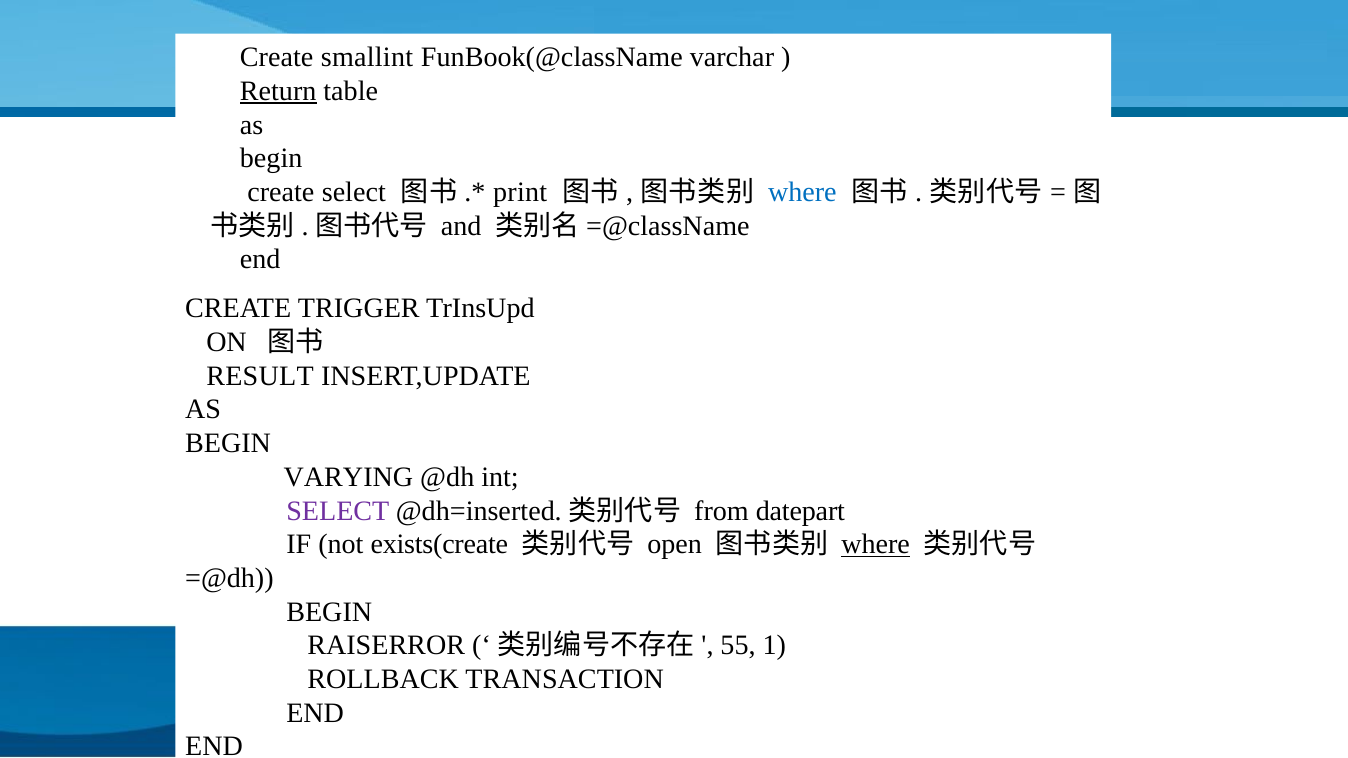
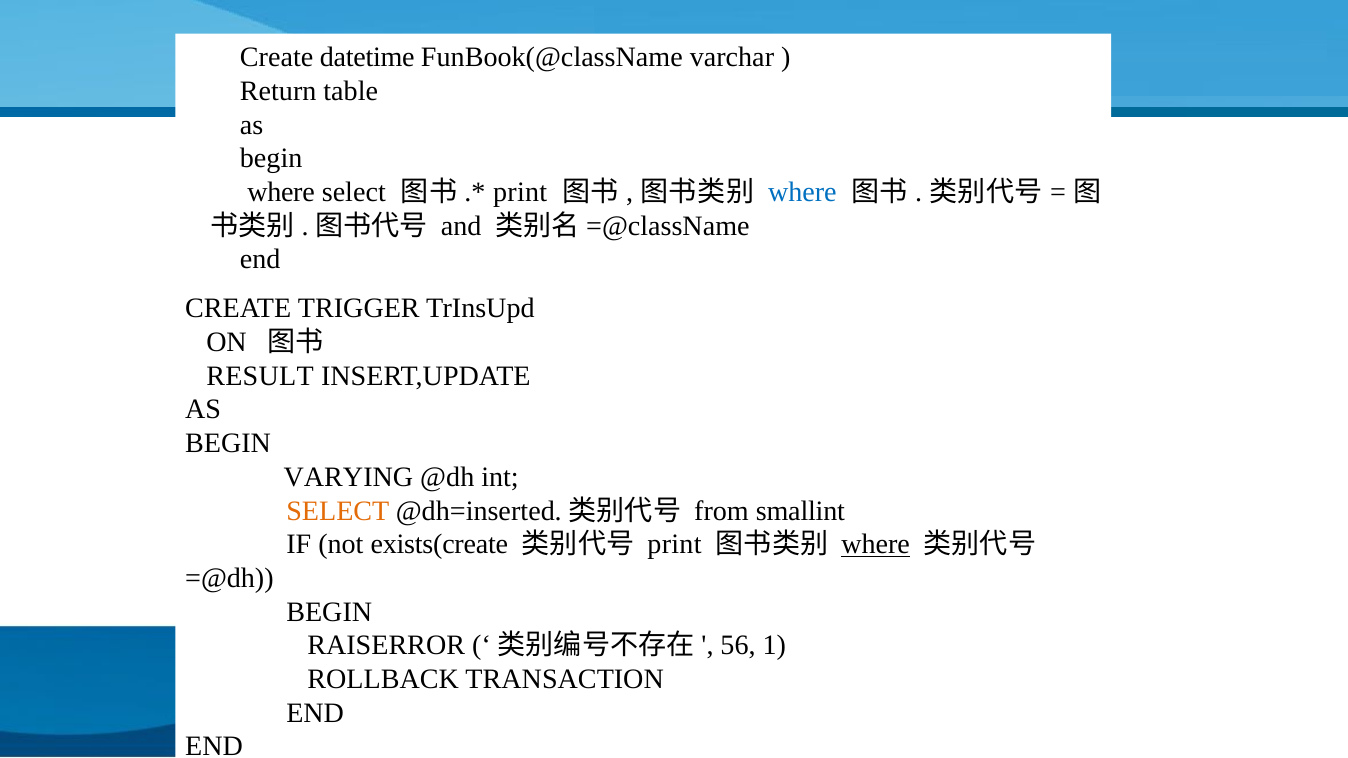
smallint: smallint -> datetime
Return underline: present -> none
create at (281, 192): create -> where
SELECT at (338, 511) colour: purple -> orange
datepart: datepart -> smallint
open at (675, 545): open -> print
55: 55 -> 56
